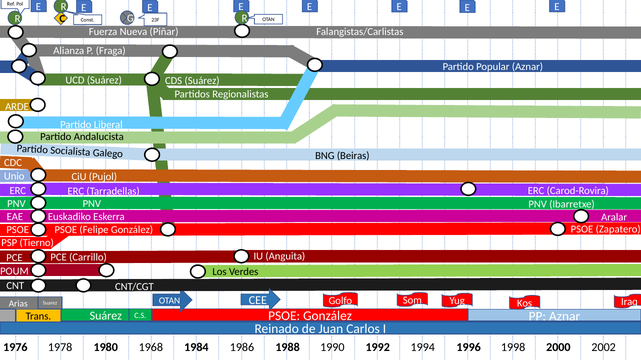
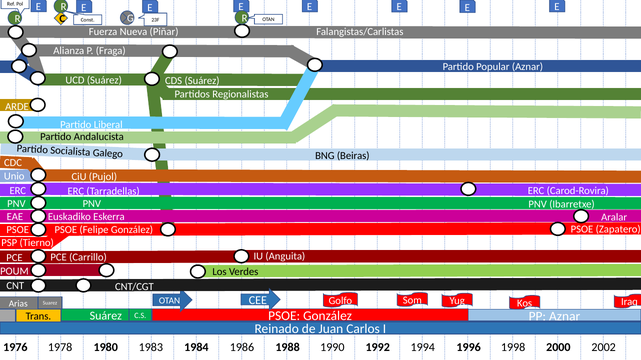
1968: 1968 -> 1983
